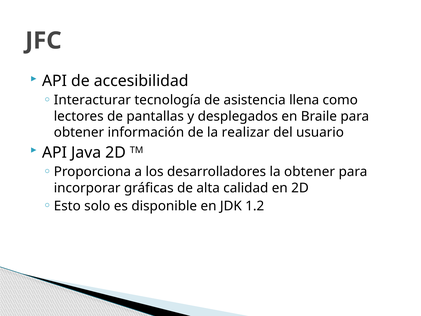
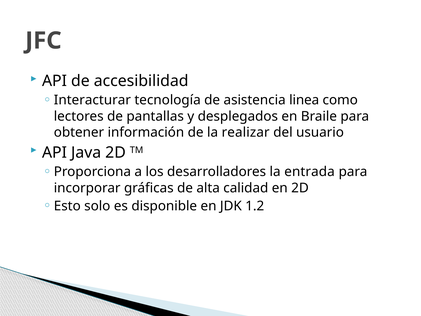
llena: llena -> linea
la obtener: obtener -> entrada
